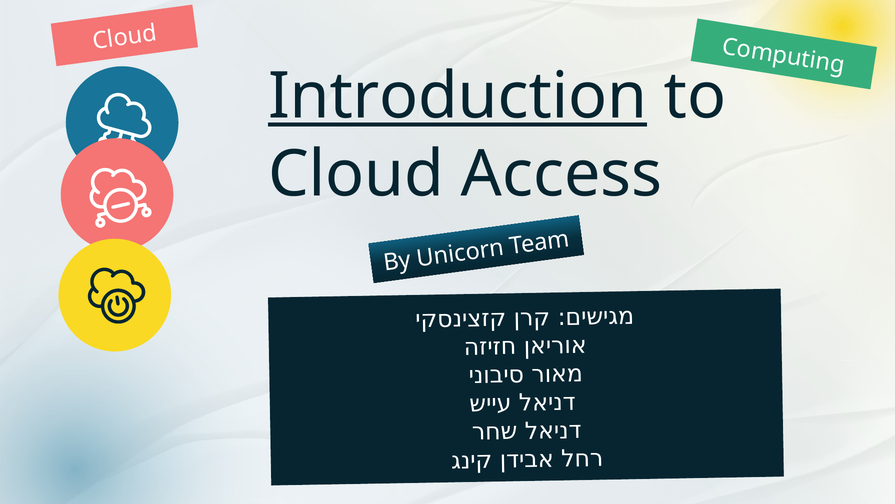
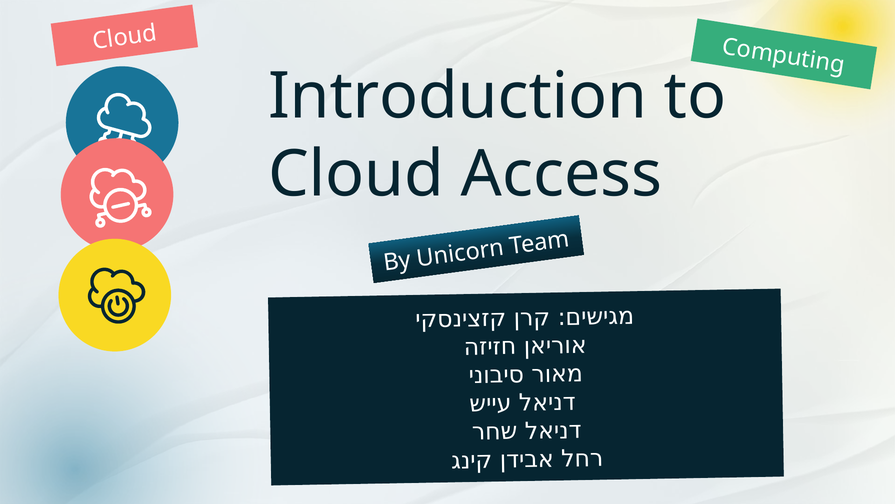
Introduction underline: present -> none
